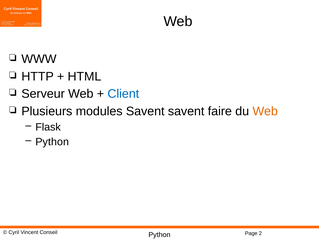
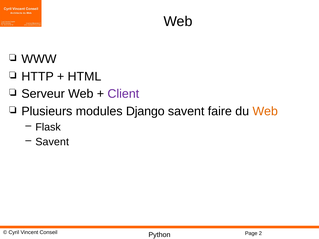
Client colour: blue -> purple
modules Savent: Savent -> Django
Python at (52, 142): Python -> Savent
